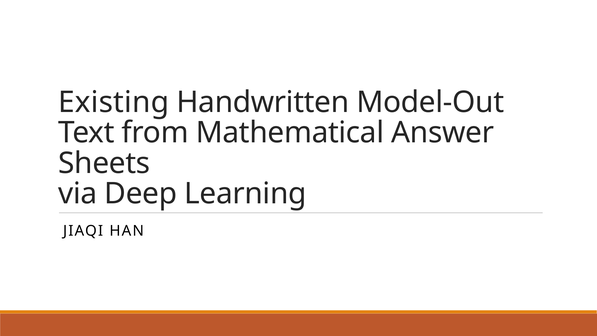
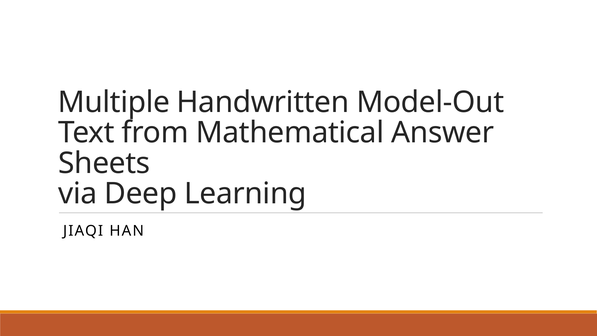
Existing: Existing -> Multiple
